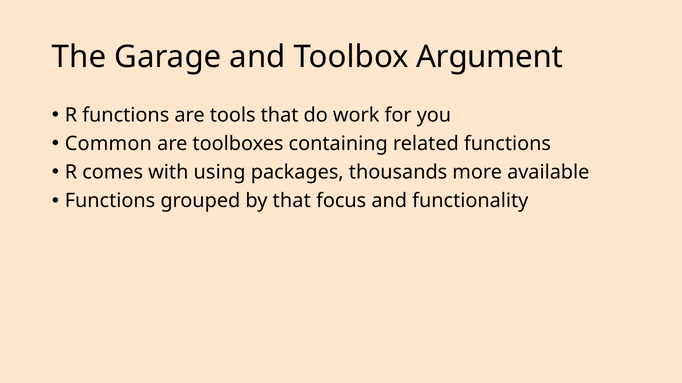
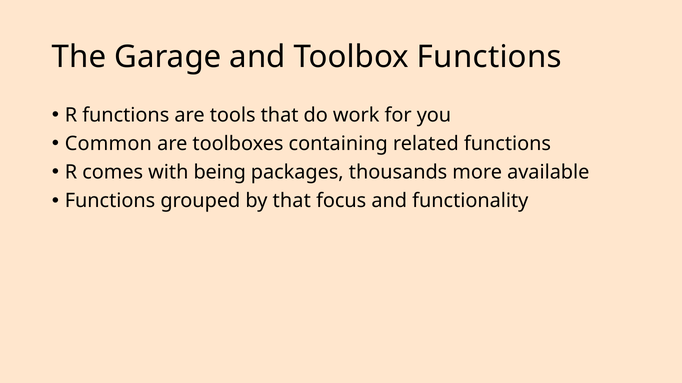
Toolbox Argument: Argument -> Functions
using: using -> being
